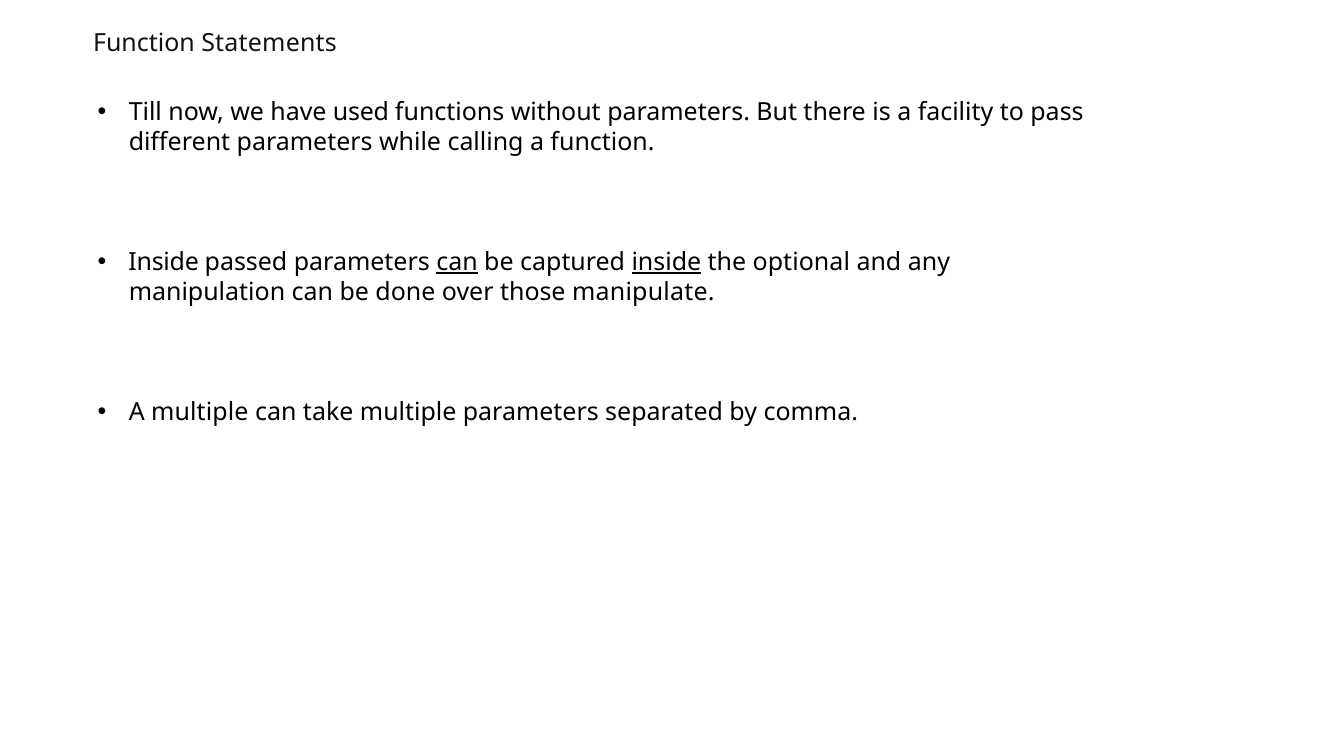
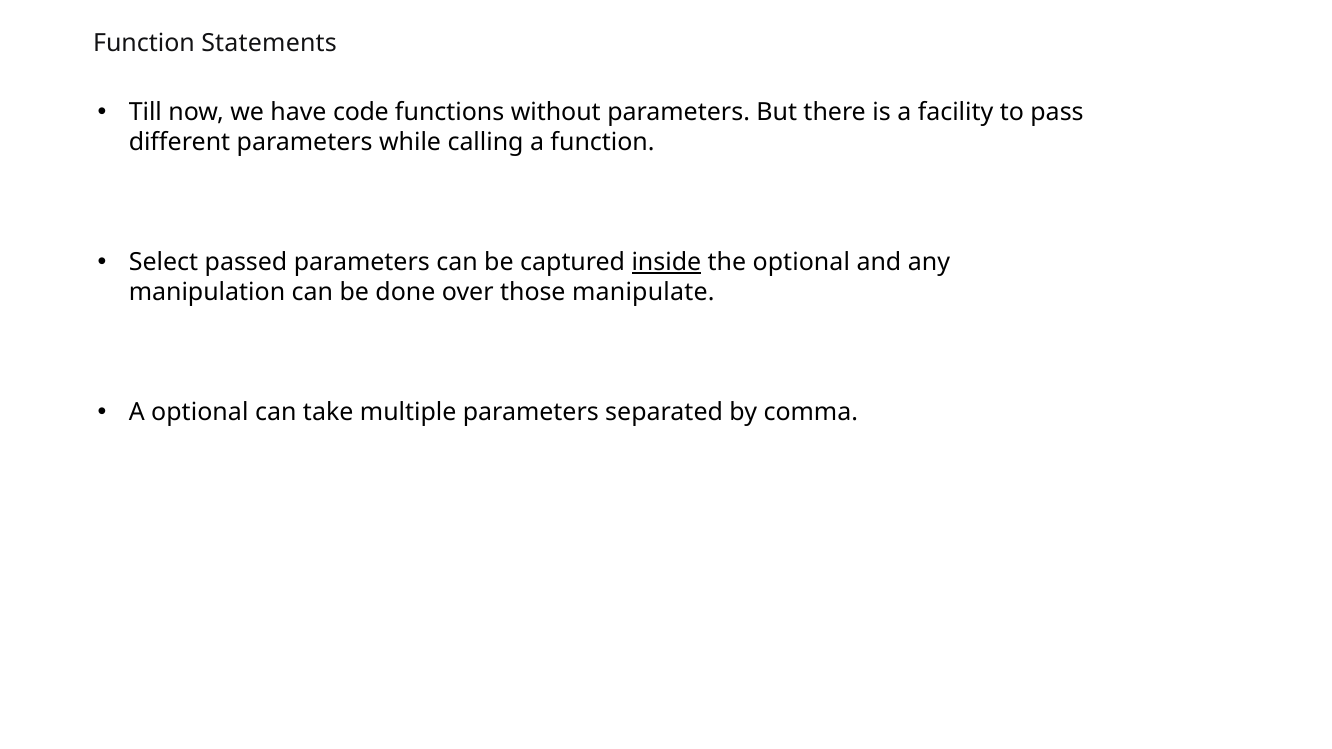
used: used -> code
Inside at (164, 263): Inside -> Select
can at (457, 263) underline: present -> none
A multiple: multiple -> optional
